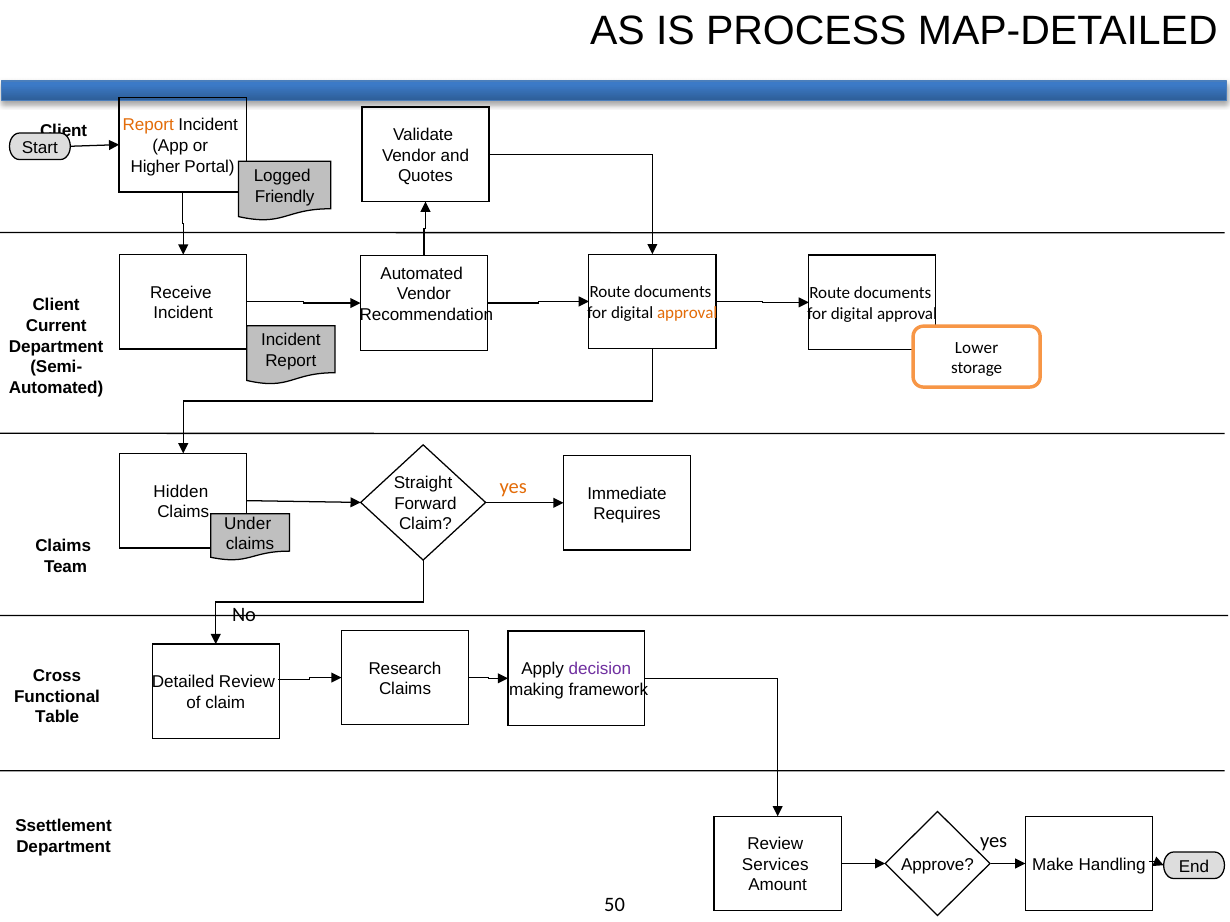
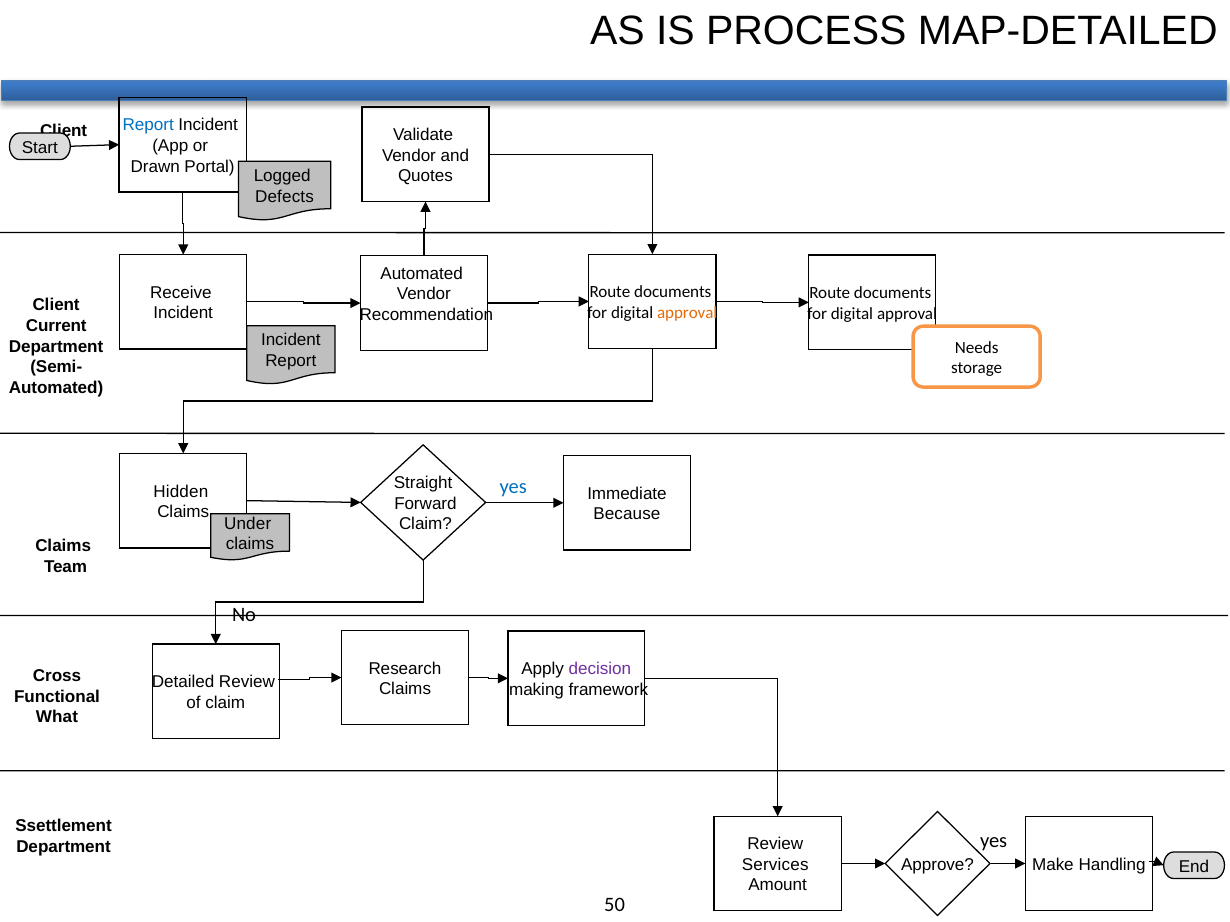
Report at (148, 125) colour: orange -> blue
Higher: Higher -> Drawn
Friendly: Friendly -> Defects
Lower: Lower -> Needs
yes at (513, 487) colour: orange -> blue
Requires: Requires -> Because
Table: Table -> What
